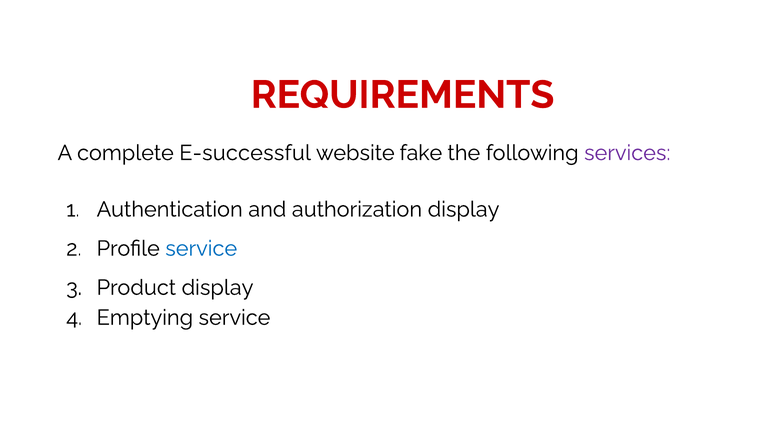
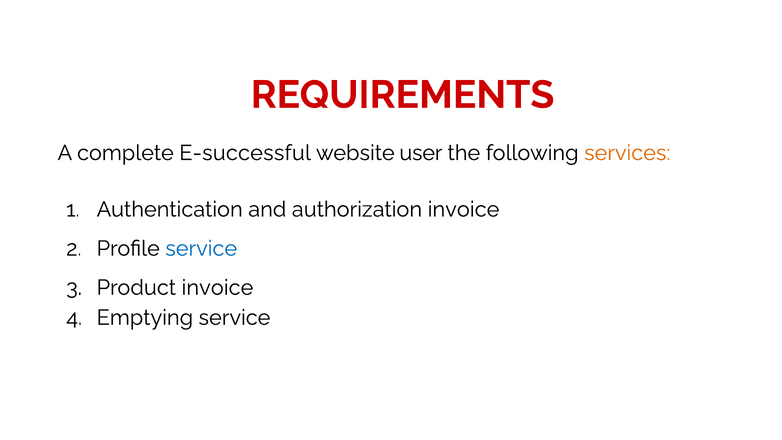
fake: fake -> user
services colour: purple -> orange
authorization display: display -> invoice
Product display: display -> invoice
